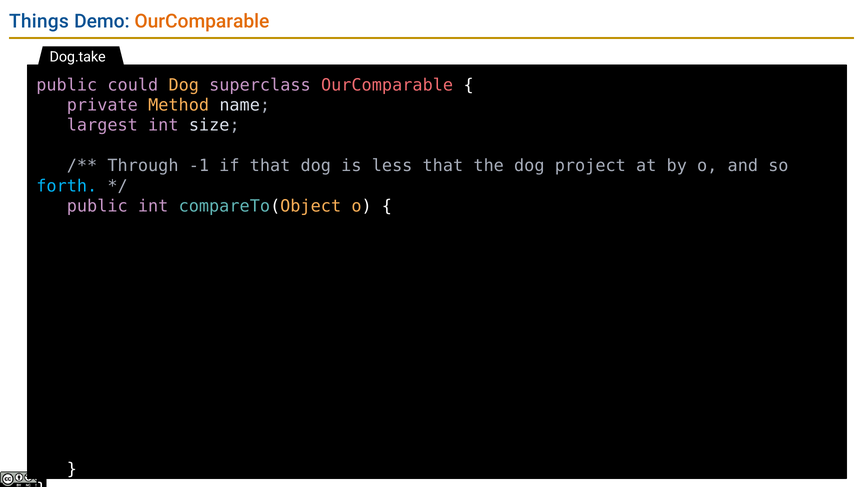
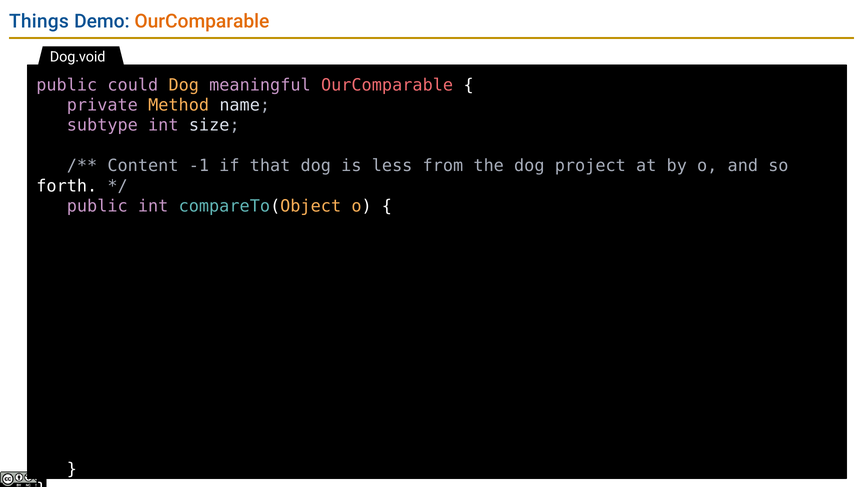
Dog.take: Dog.take -> Dog.void
superclass: superclass -> meaningful
largest: largest -> subtype
Through: Through -> Content
less that: that -> from
forth colour: light blue -> white
